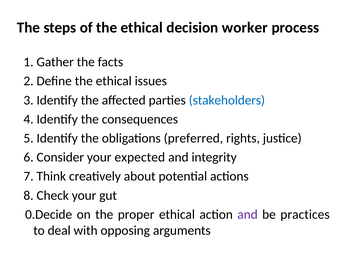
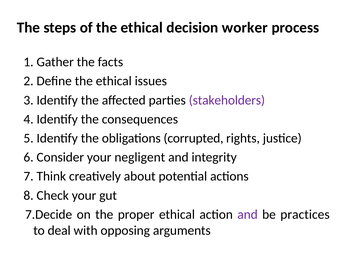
stakeholders colour: blue -> purple
preferred: preferred -> corrupted
expected: expected -> negligent
0.Decide: 0.Decide -> 7.Decide
